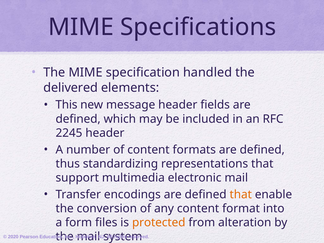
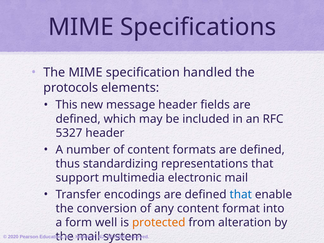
delivered: delivered -> protocols
2245: 2245 -> 5327
that at (241, 194) colour: orange -> blue
files: files -> well
